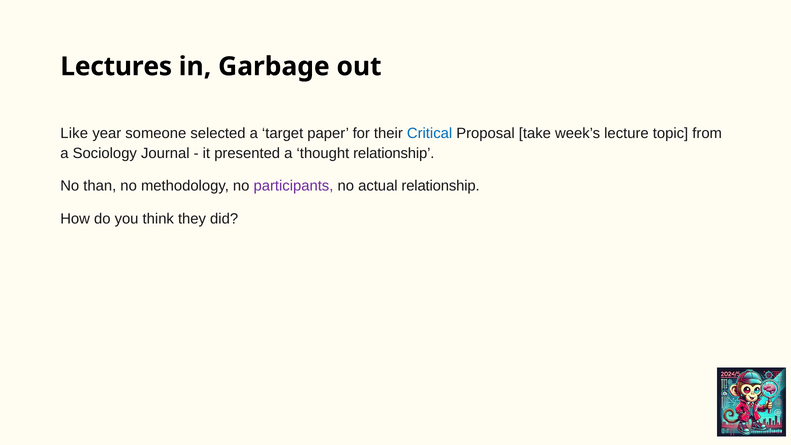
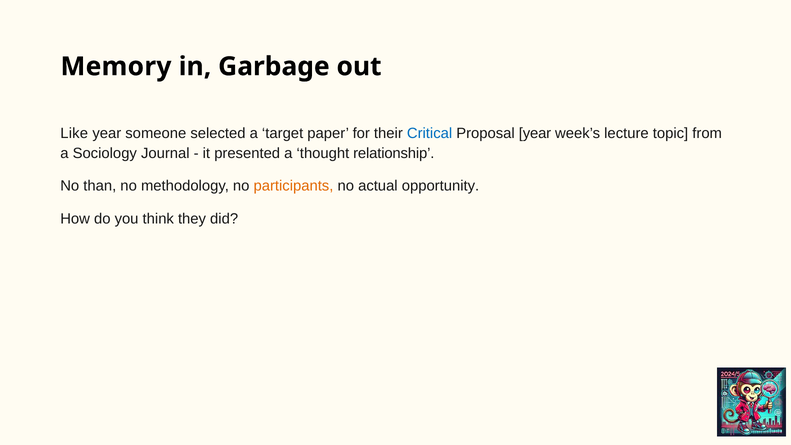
Lectures: Lectures -> Memory
Proposal take: take -> year
participants colour: purple -> orange
actual relationship: relationship -> opportunity
